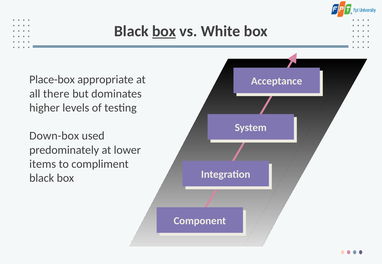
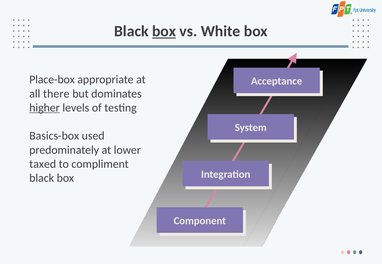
higher underline: none -> present
Down-box: Down-box -> Basics-box
items: items -> taxed
